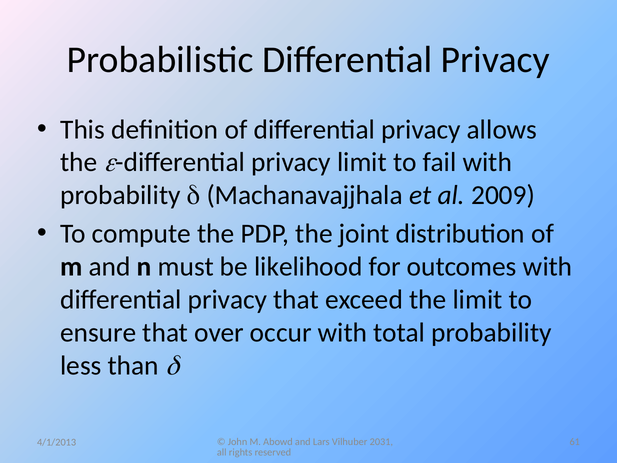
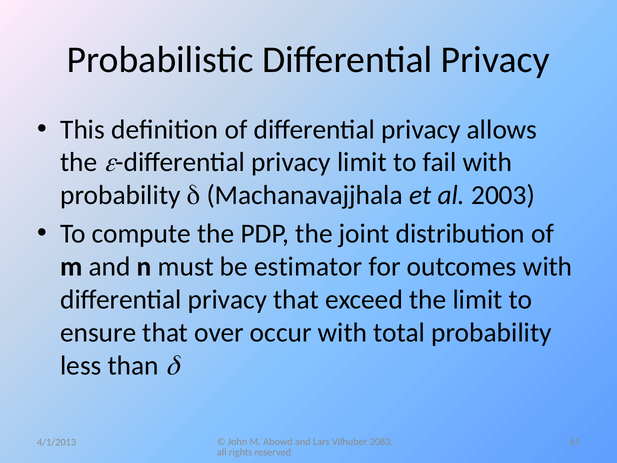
2009: 2009 -> 2003
likelihood: likelihood -> estimator
2031: 2031 -> 2083
